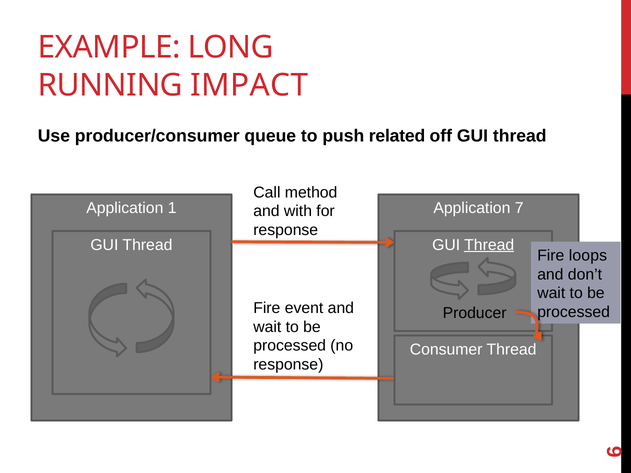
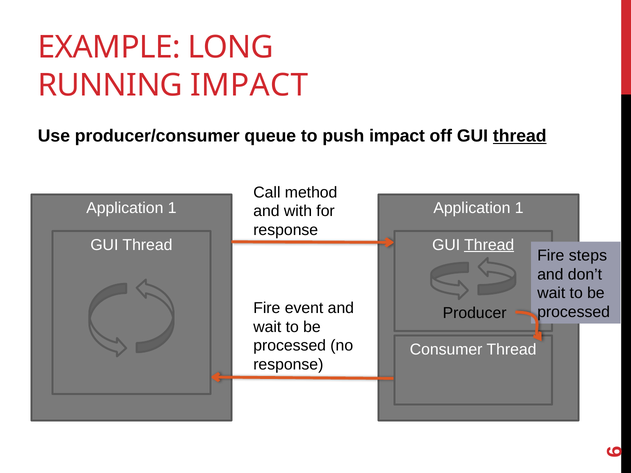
push related: related -> impact
thread at (520, 136) underline: none -> present
1 Application 7: 7 -> 1
loops: loops -> steps
